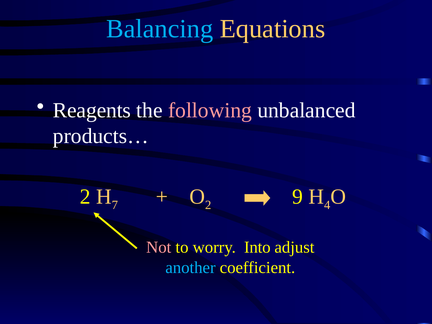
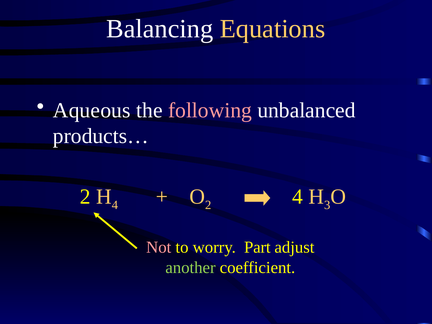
Balancing colour: light blue -> white
Reagents: Reagents -> Aqueous
7 at (115, 205): 7 -> 4
2 9: 9 -> 4
4: 4 -> 3
Into: Into -> Part
another colour: light blue -> light green
